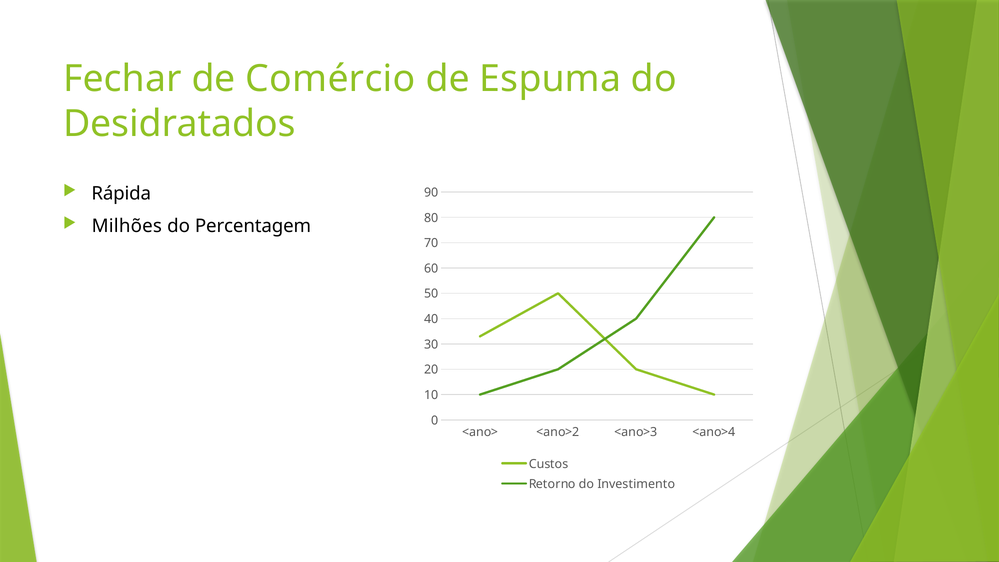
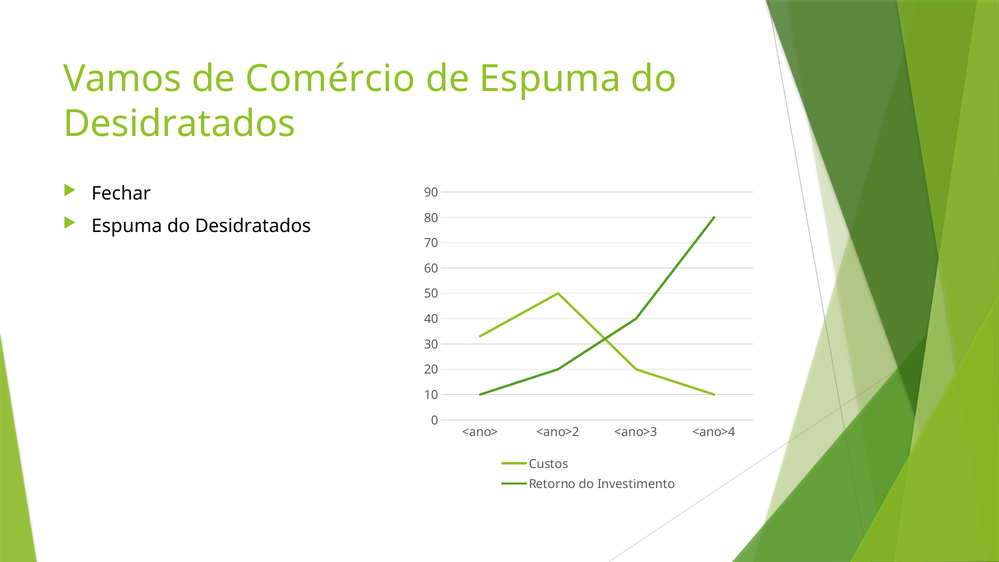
Fechar: Fechar -> Vamos
Rápida: Rápida -> Fechar
Milhões at (127, 226): Milhões -> Espuma
Percentagem at (253, 226): Percentagem -> Desidratados
